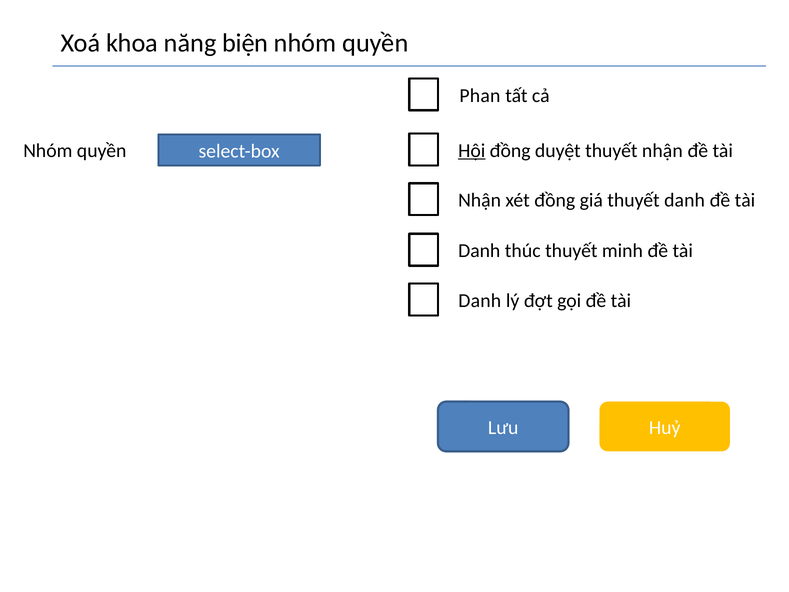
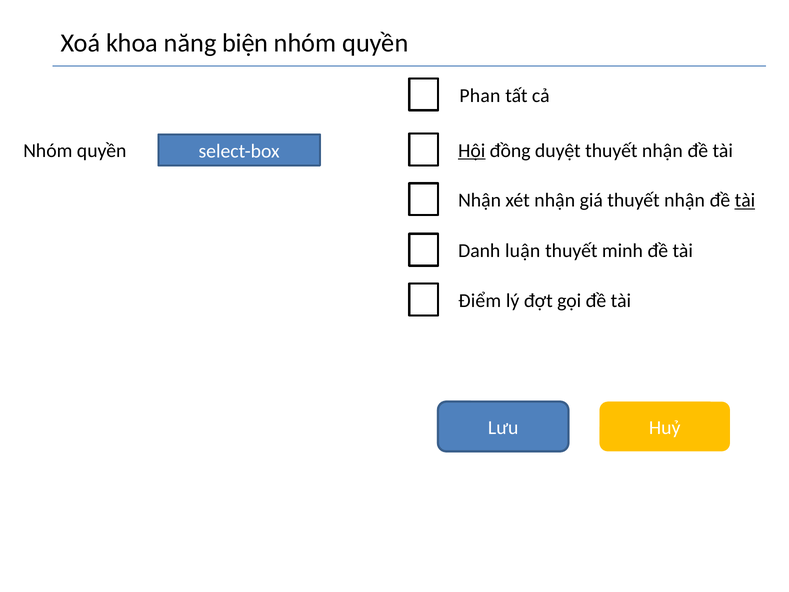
xét đồng: đồng -> nhận
giá thuyết danh: danh -> nhận
tài at (745, 200) underline: none -> present
thúc: thúc -> luận
Danh at (480, 301): Danh -> Điểm
